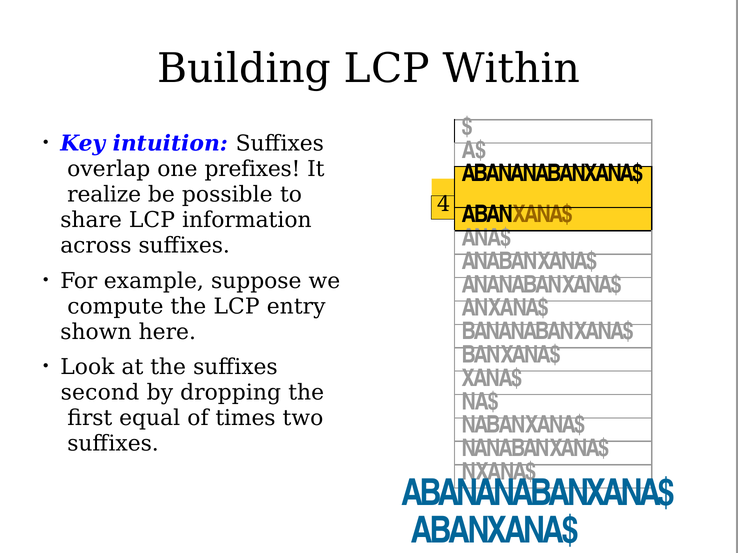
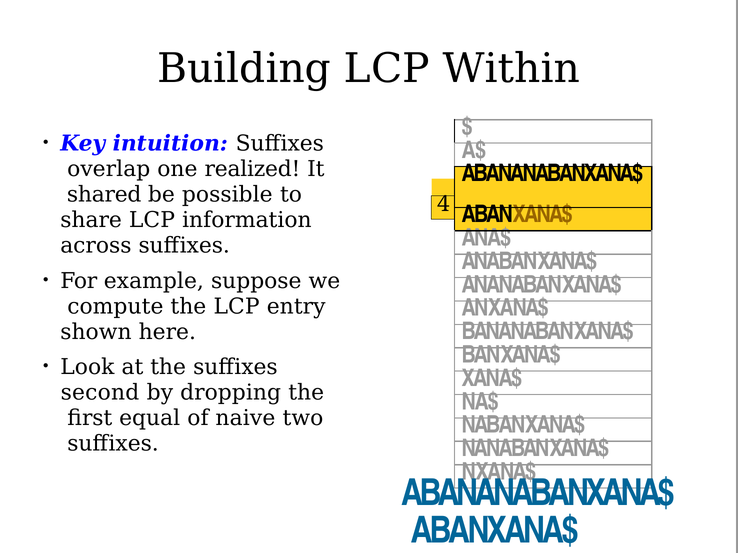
prefixes: prefixes -> realized
realize: realize -> shared
times: times -> naive
